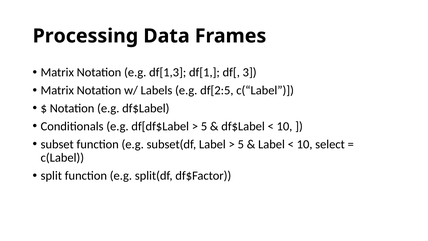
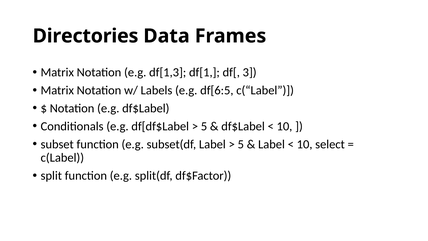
Processing: Processing -> Directories
df[2:5: df[2:5 -> df[6:5
